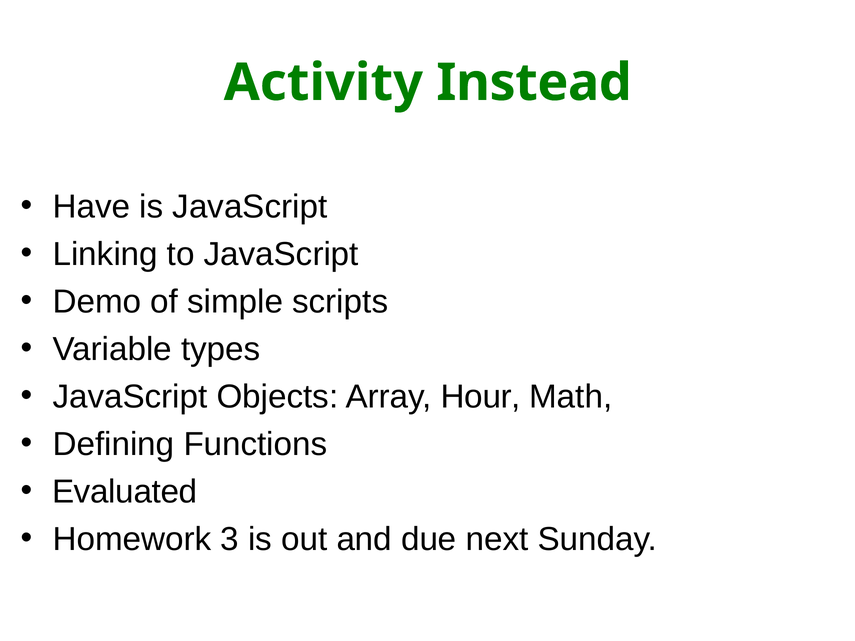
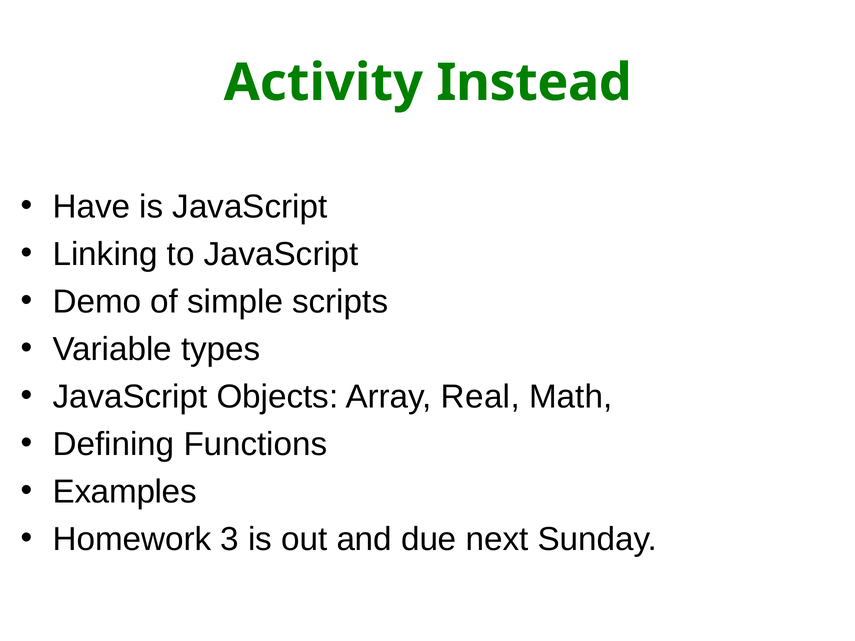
Hour: Hour -> Real
Evaluated: Evaluated -> Examples
